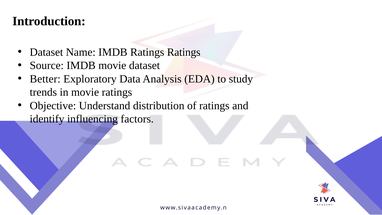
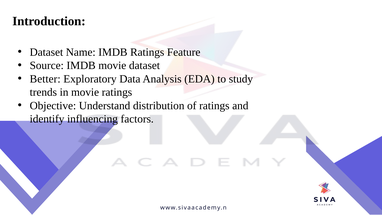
Ratings Ratings: Ratings -> Feature
